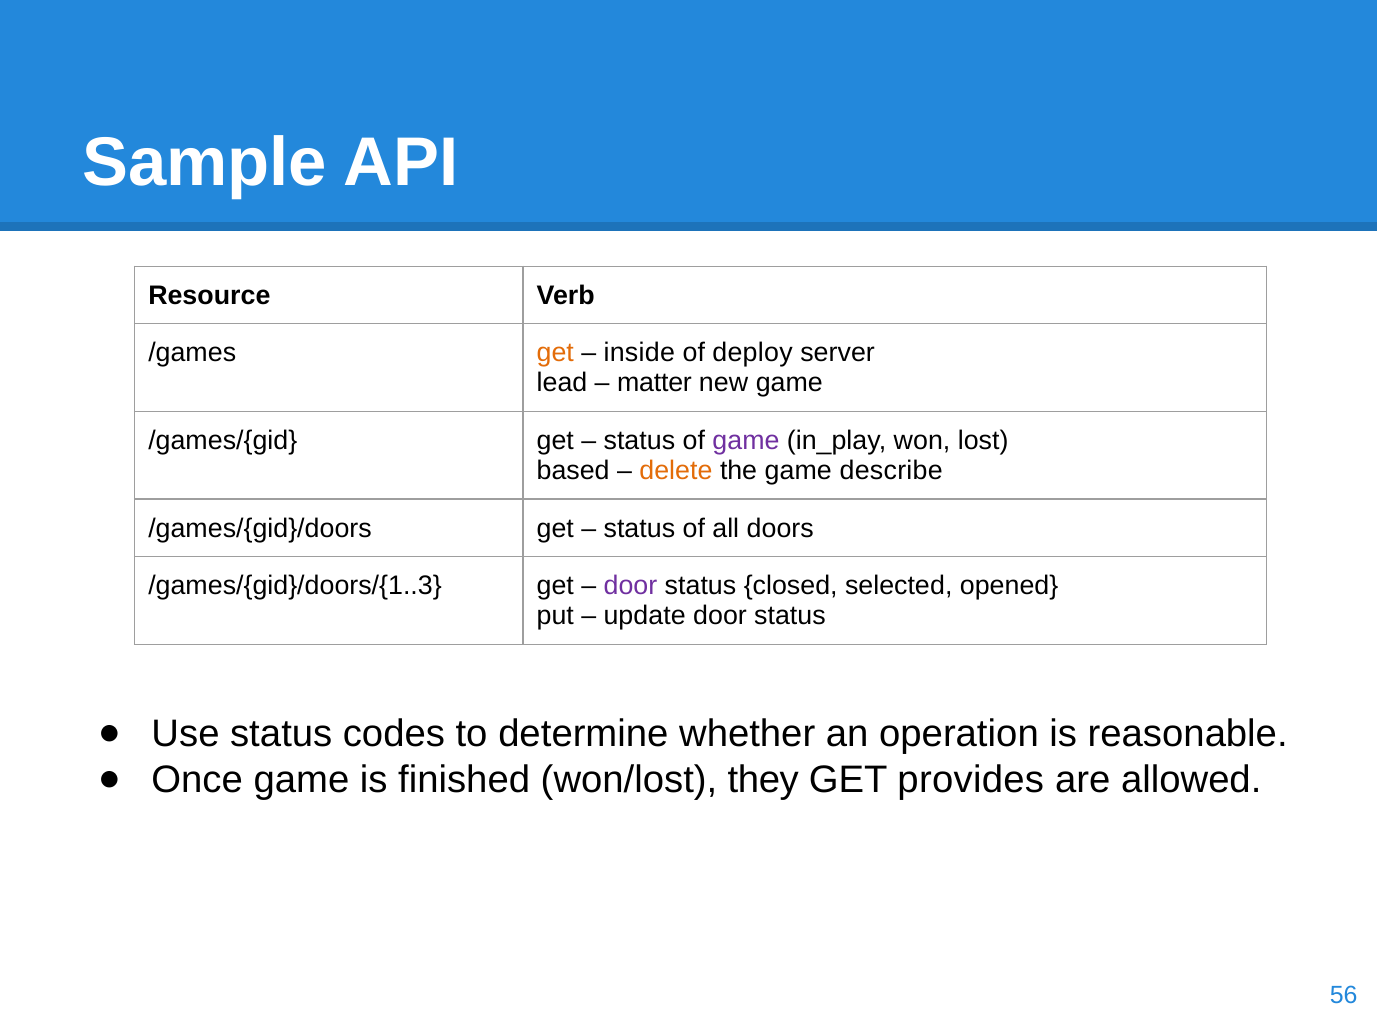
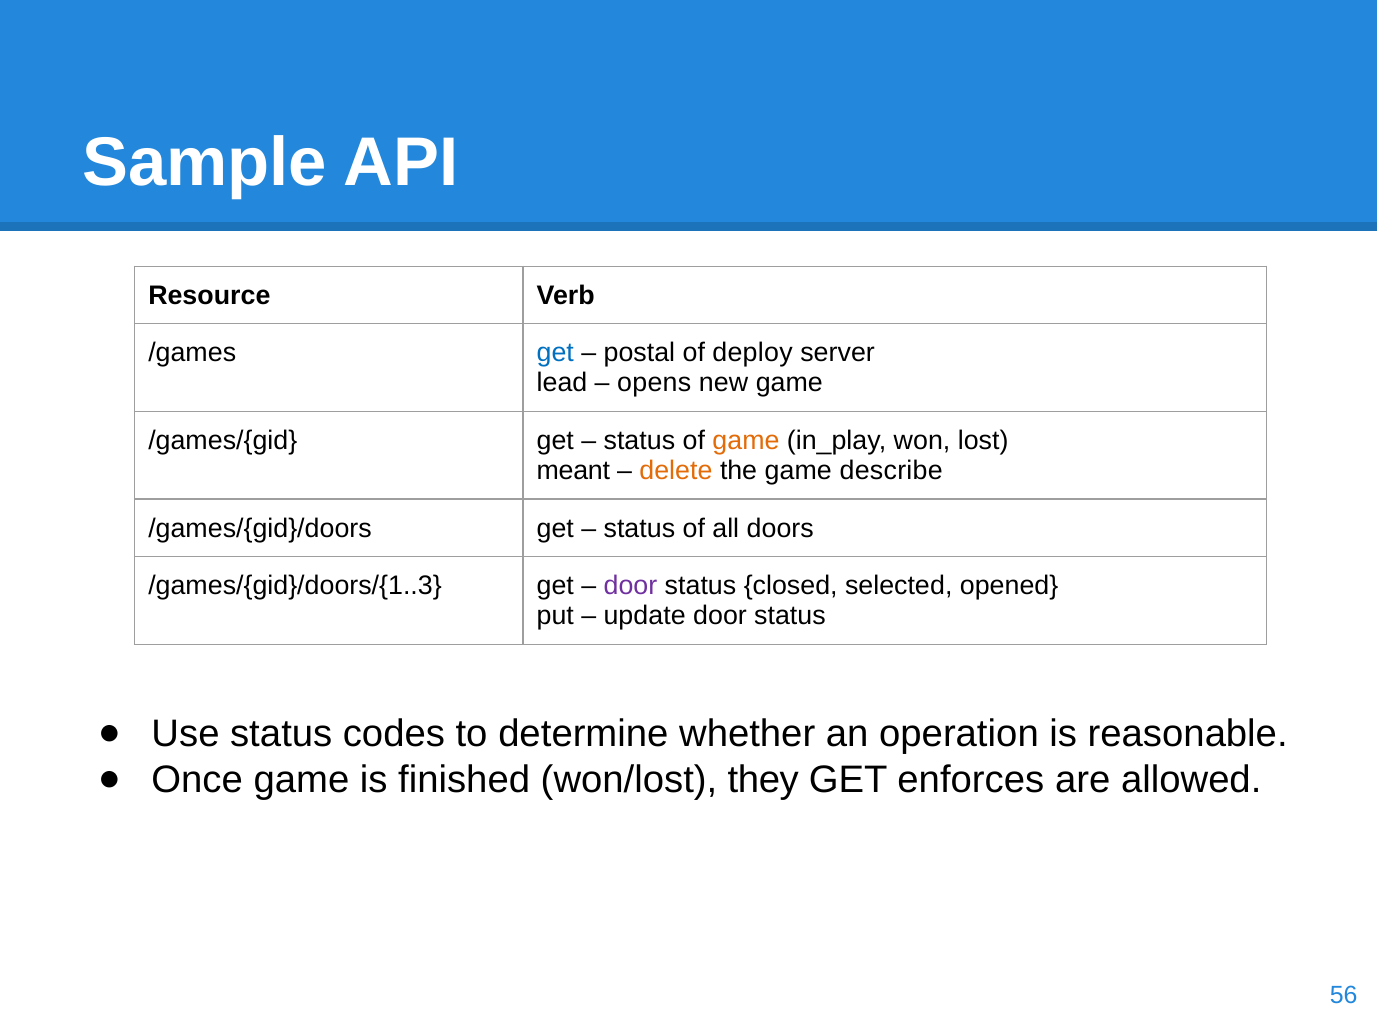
get at (555, 353) colour: orange -> blue
inside: inside -> postal
matter: matter -> opens
game at (746, 441) colour: purple -> orange
based: based -> meant
provides: provides -> enforces
